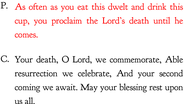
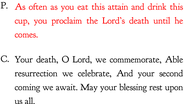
dwelt: dwelt -> attain
